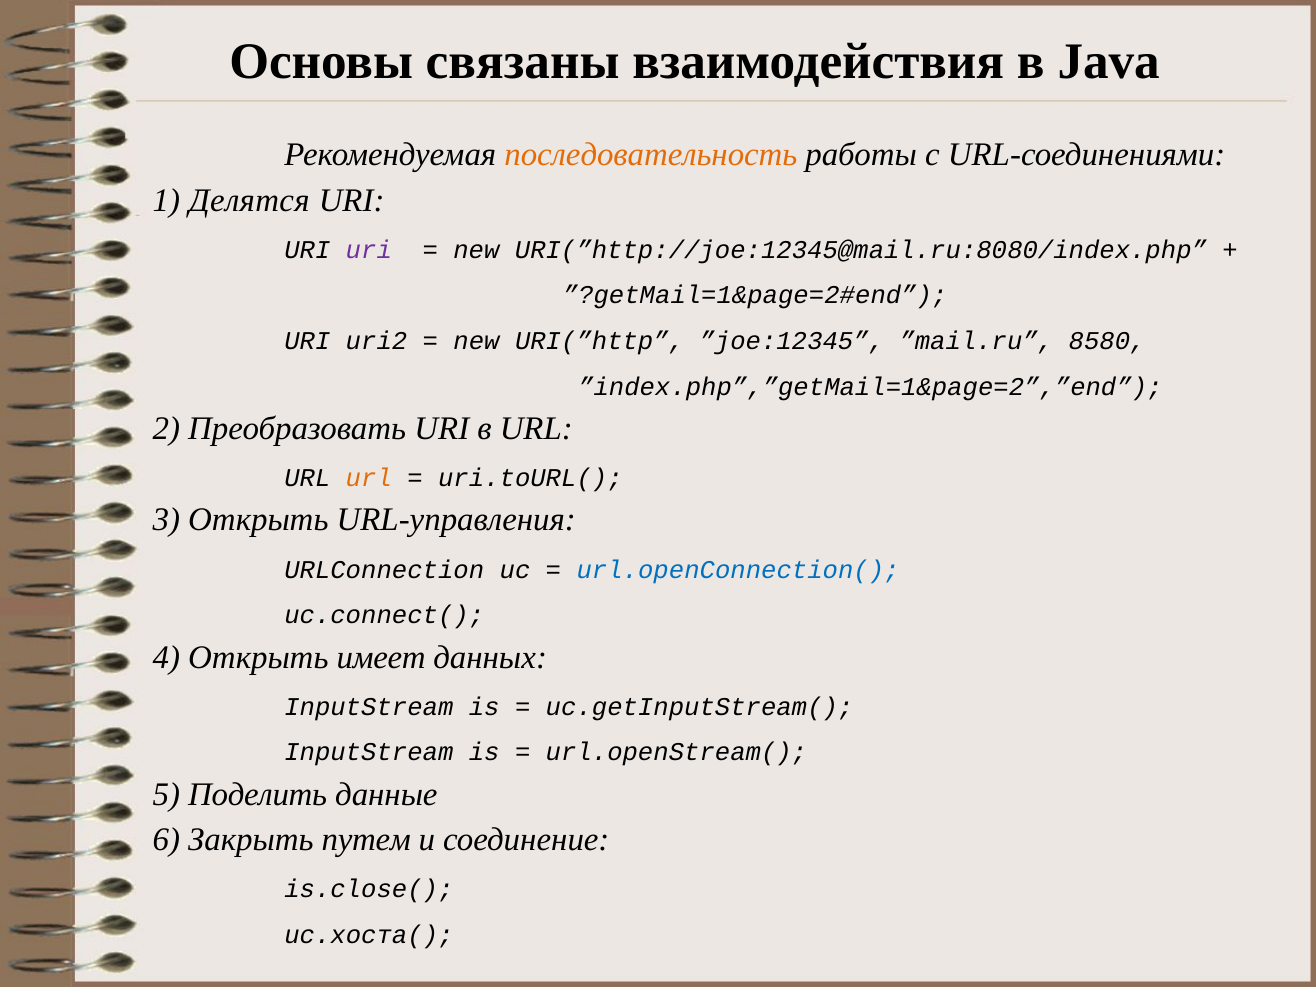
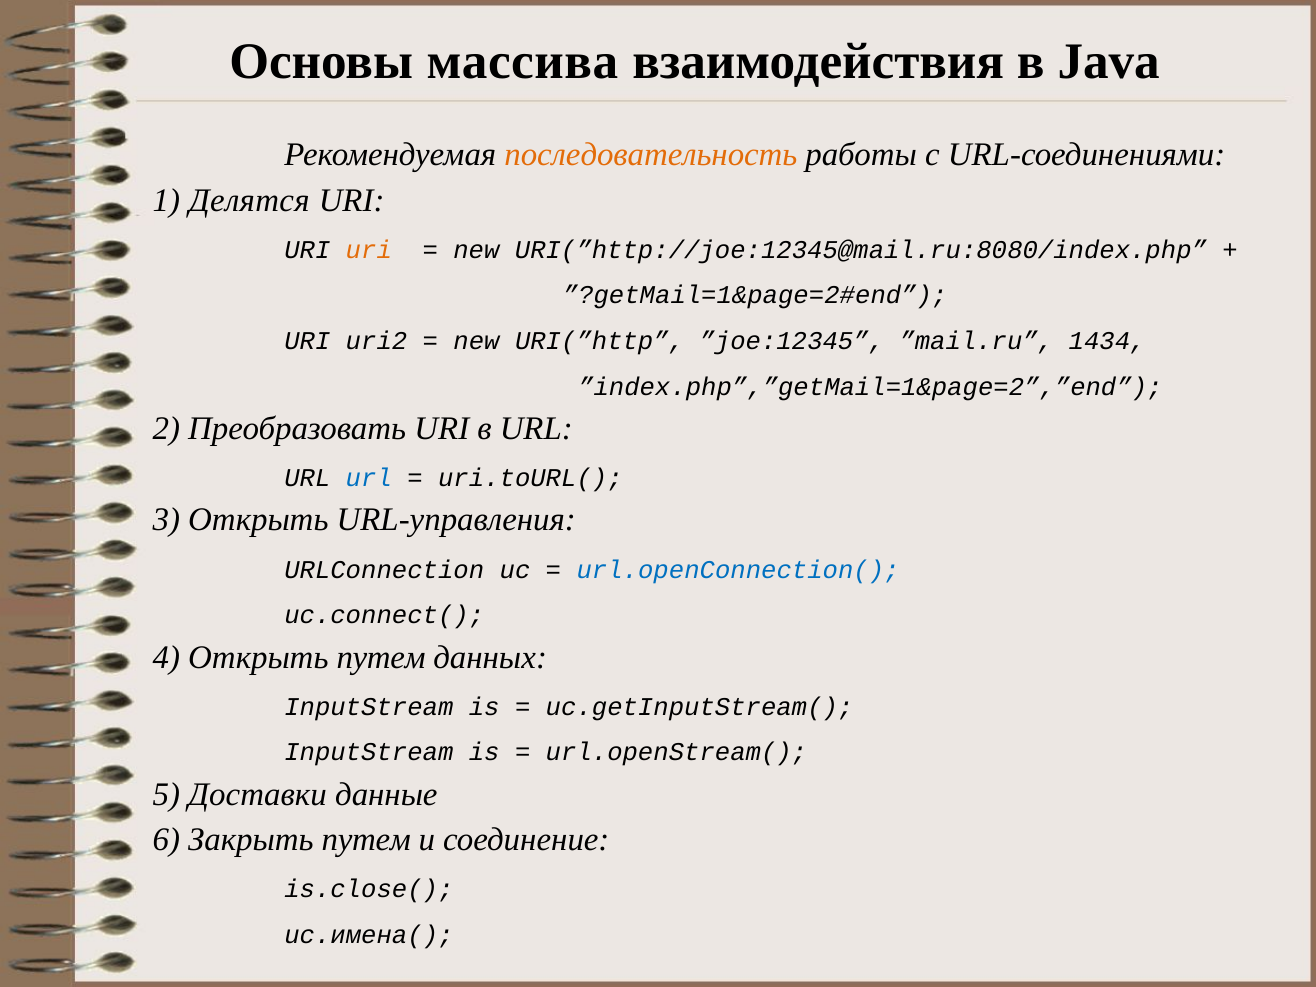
связаны: связаны -> массива
uri at (369, 250) colour: purple -> orange
8580: 8580 -> 1434
url at (369, 478) colour: orange -> blue
Открыть имеет: имеет -> путем
Поделить: Поделить -> Доставки
uc.хоста(: uc.хоста( -> uc.имена(
